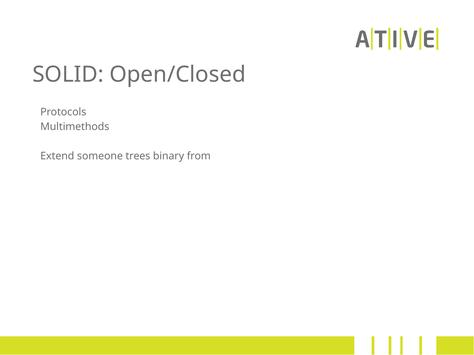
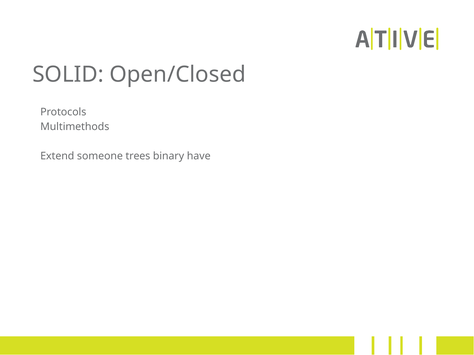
from: from -> have
